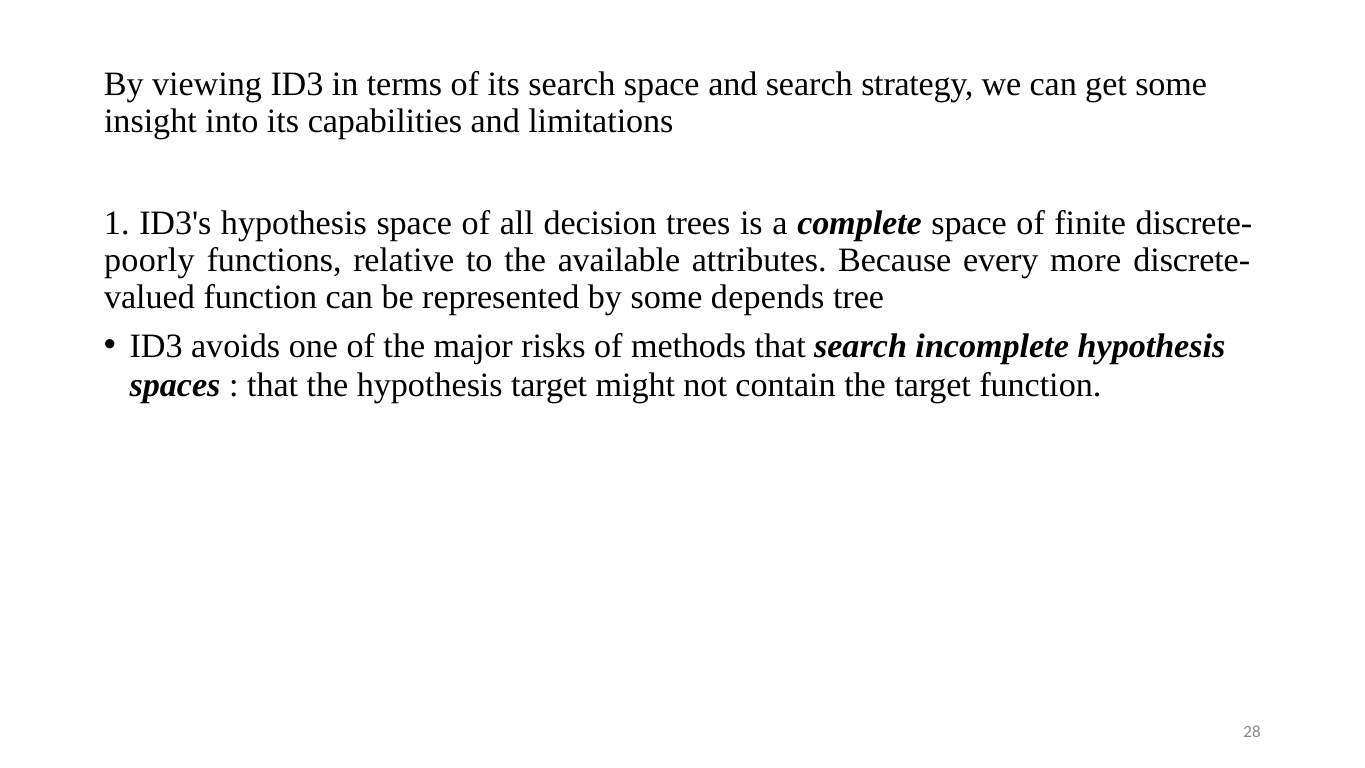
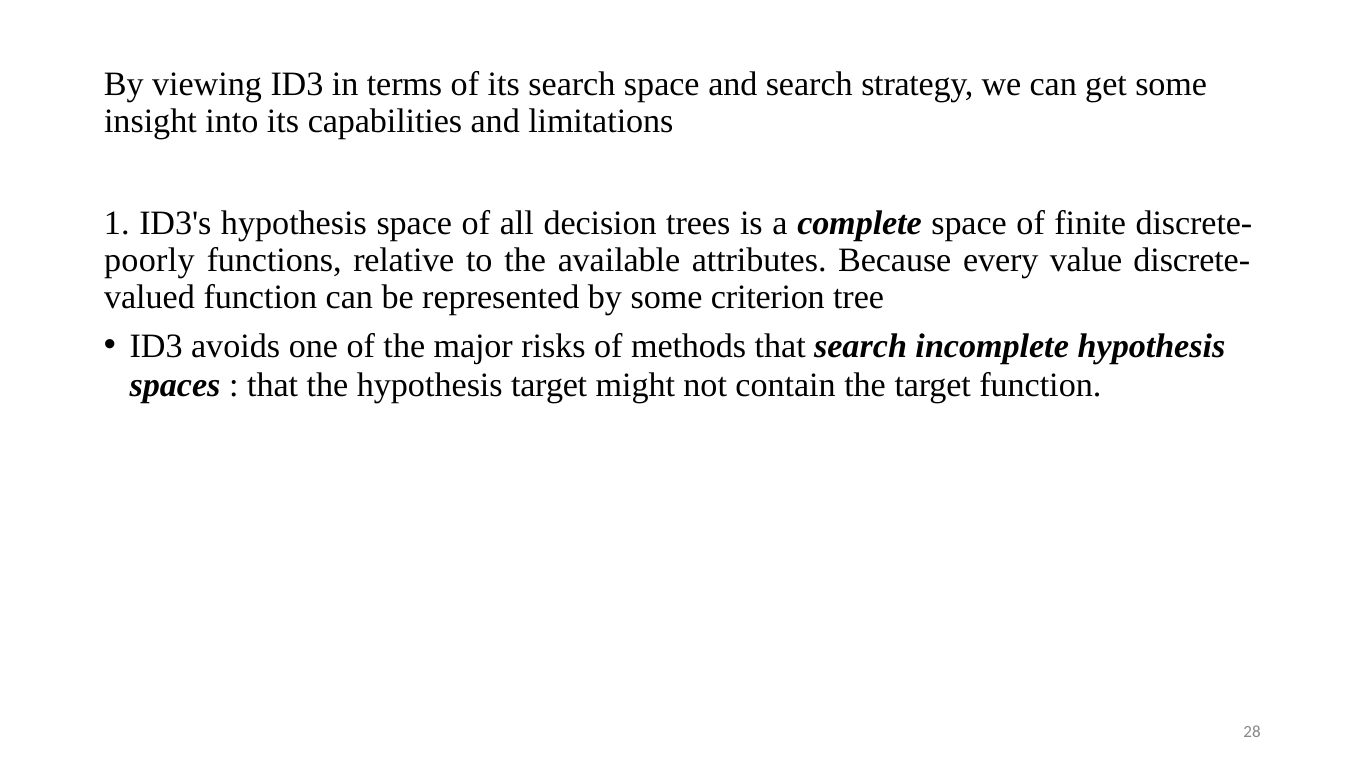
more: more -> value
depends: depends -> criterion
